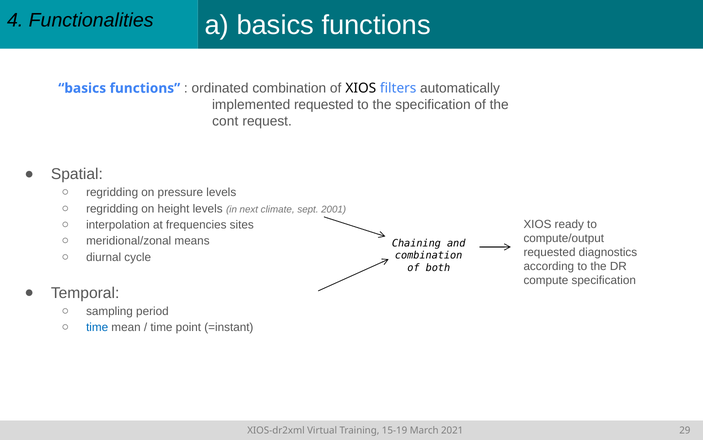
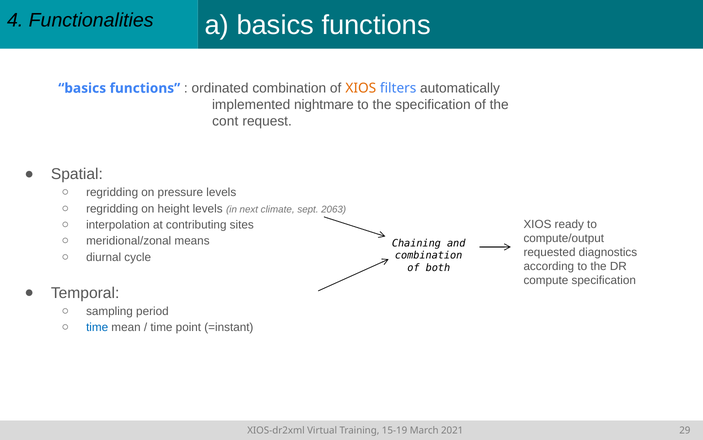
XIOS at (361, 88) colour: black -> orange
implemented requested: requested -> nightmare
2001: 2001 -> 2063
frequencies: frequencies -> contributing
